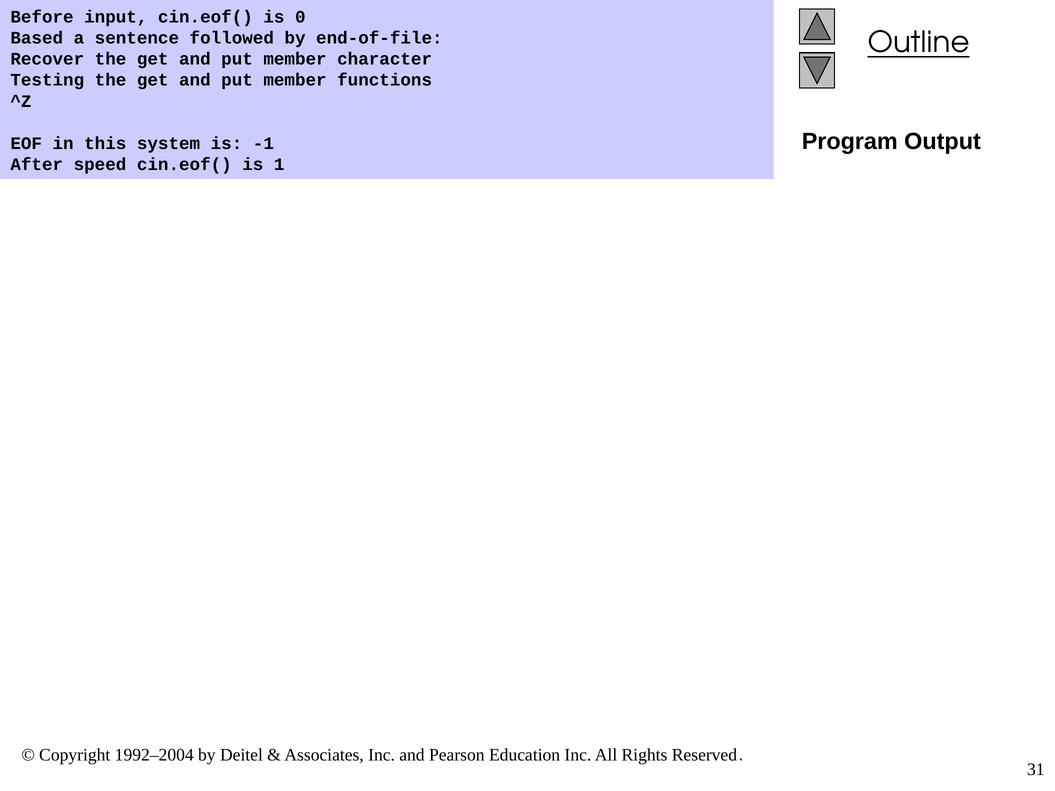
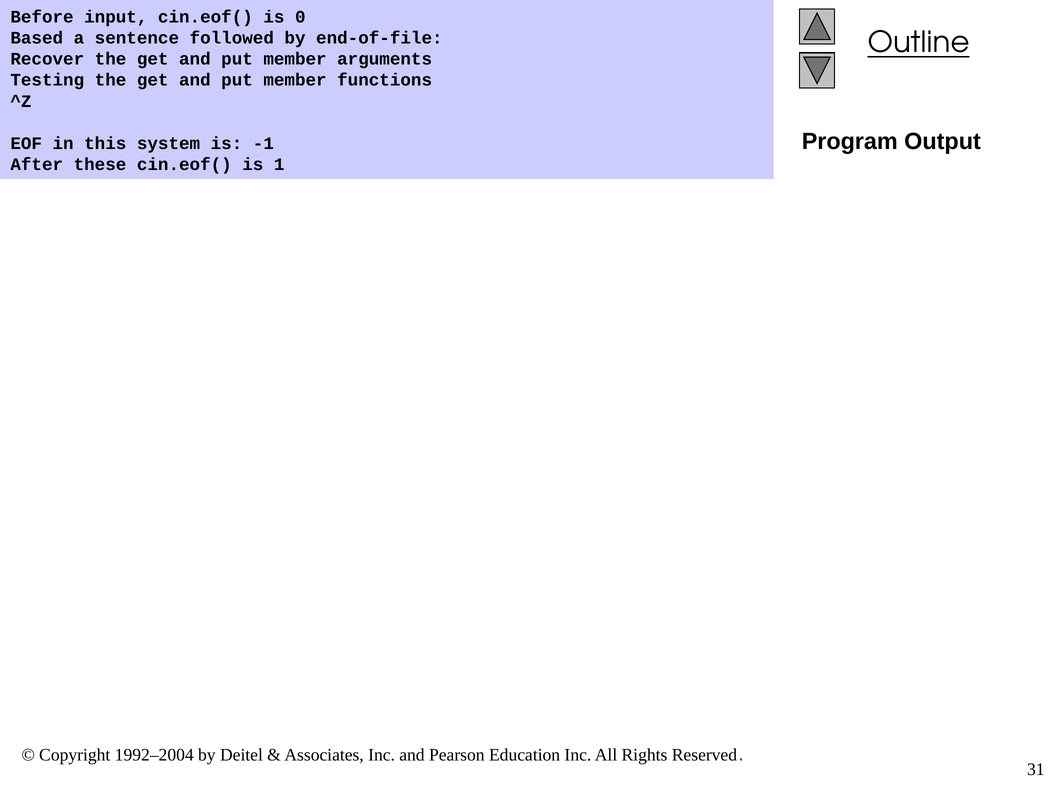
character: character -> arguments
speed: speed -> these
